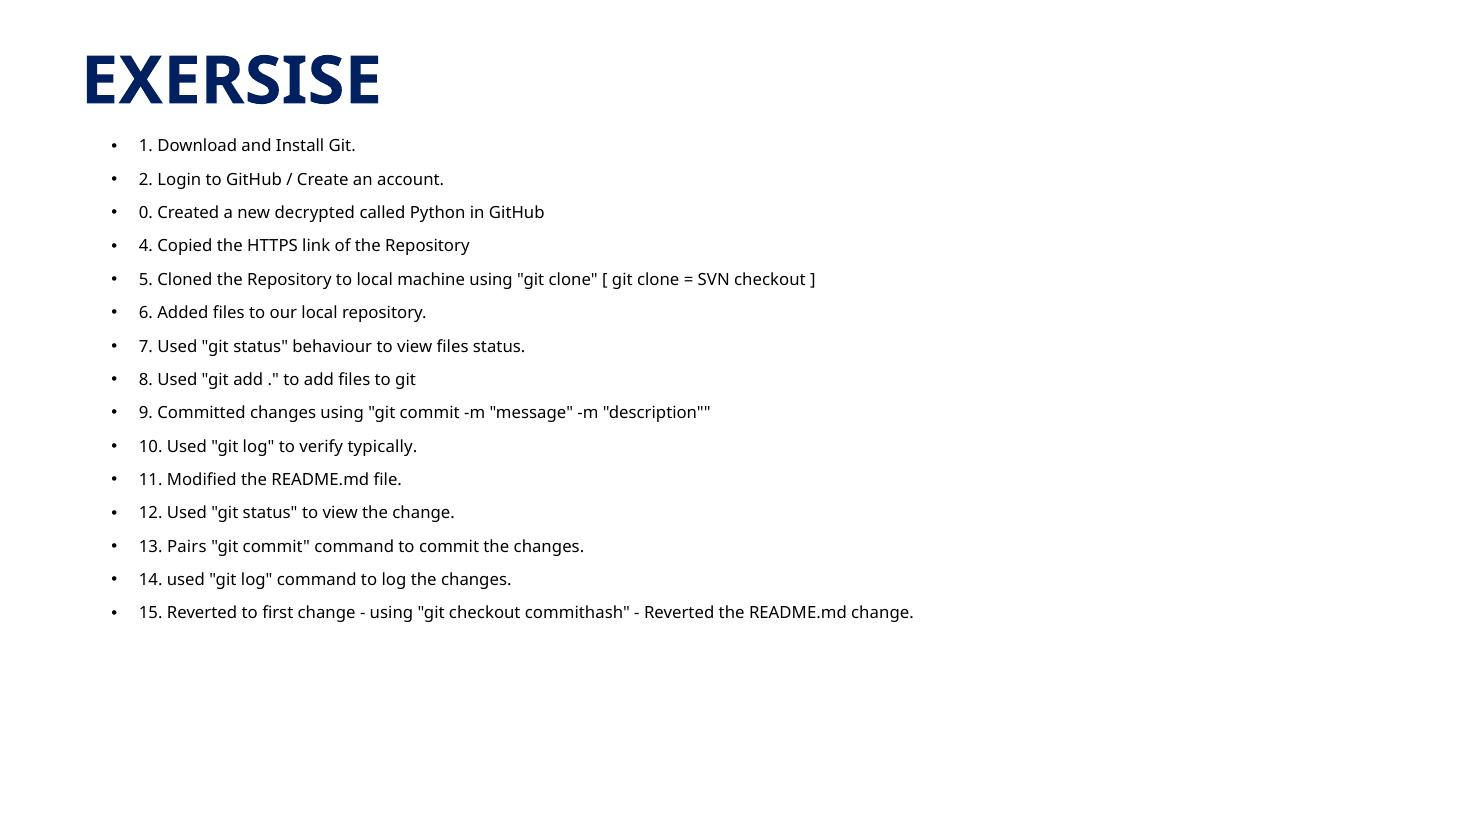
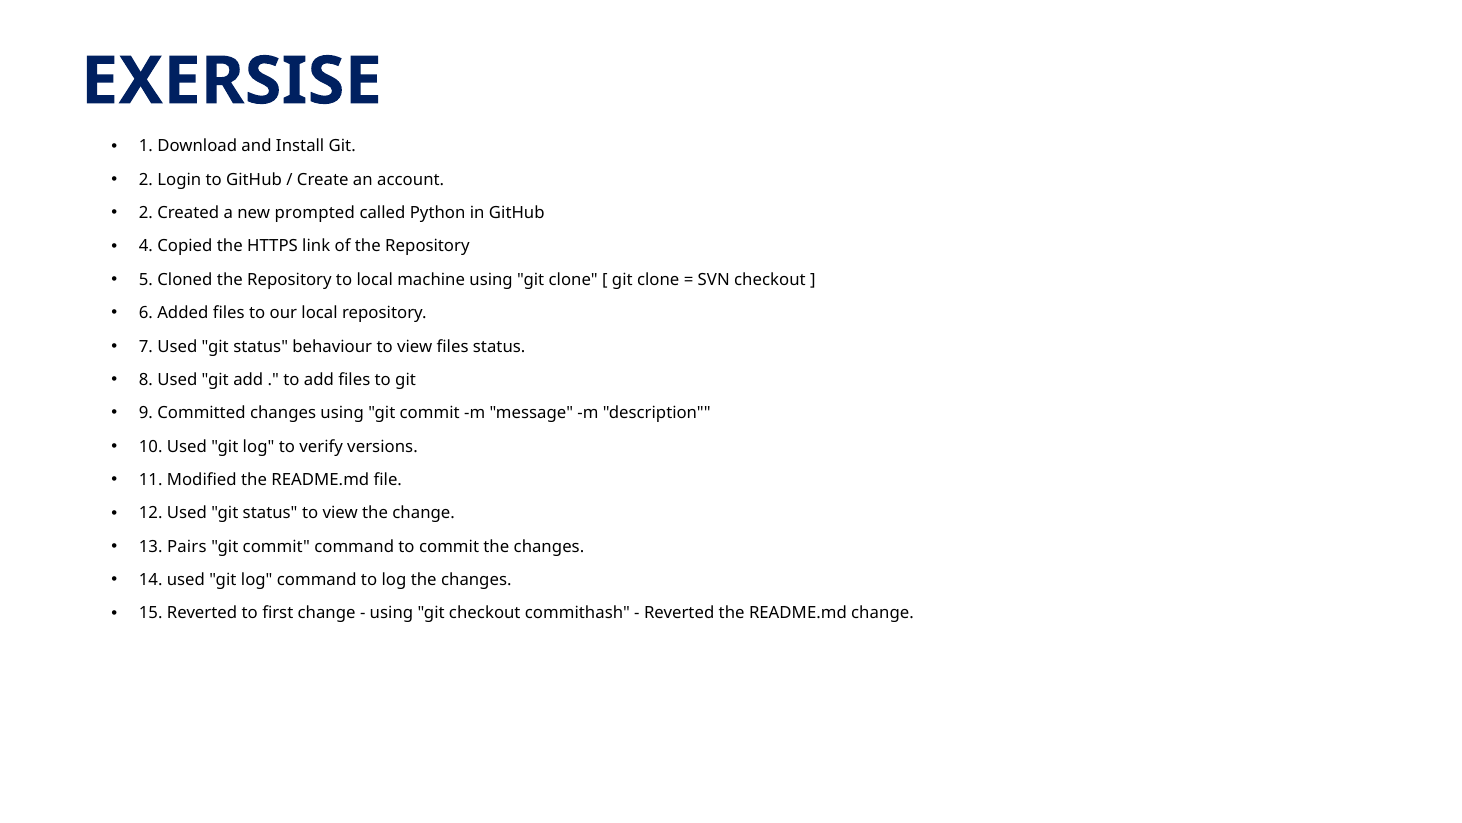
0 at (146, 213): 0 -> 2
decrypted: decrypted -> prompted
typically: typically -> versions
